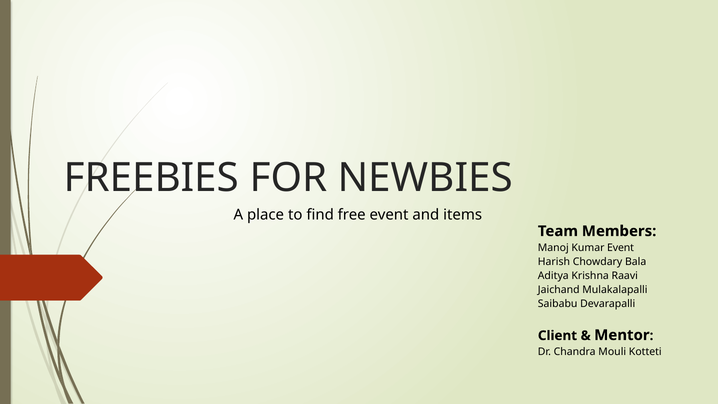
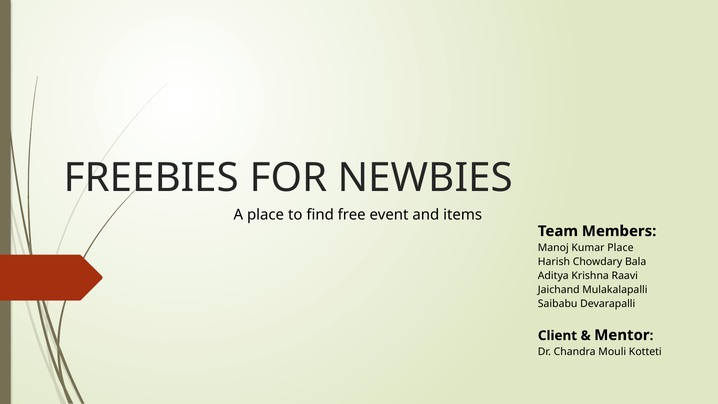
Kumar Event: Event -> Place
